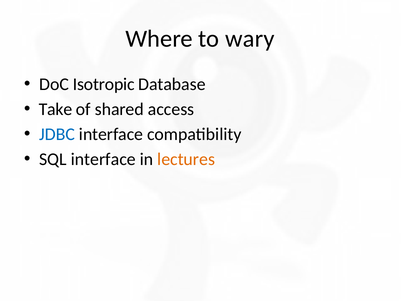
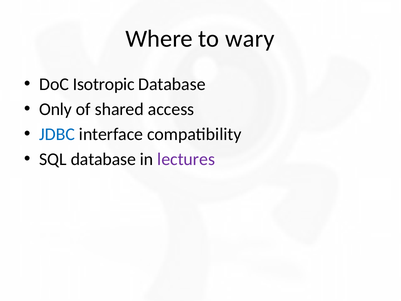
Take: Take -> Only
SQL interface: interface -> database
lectures colour: orange -> purple
